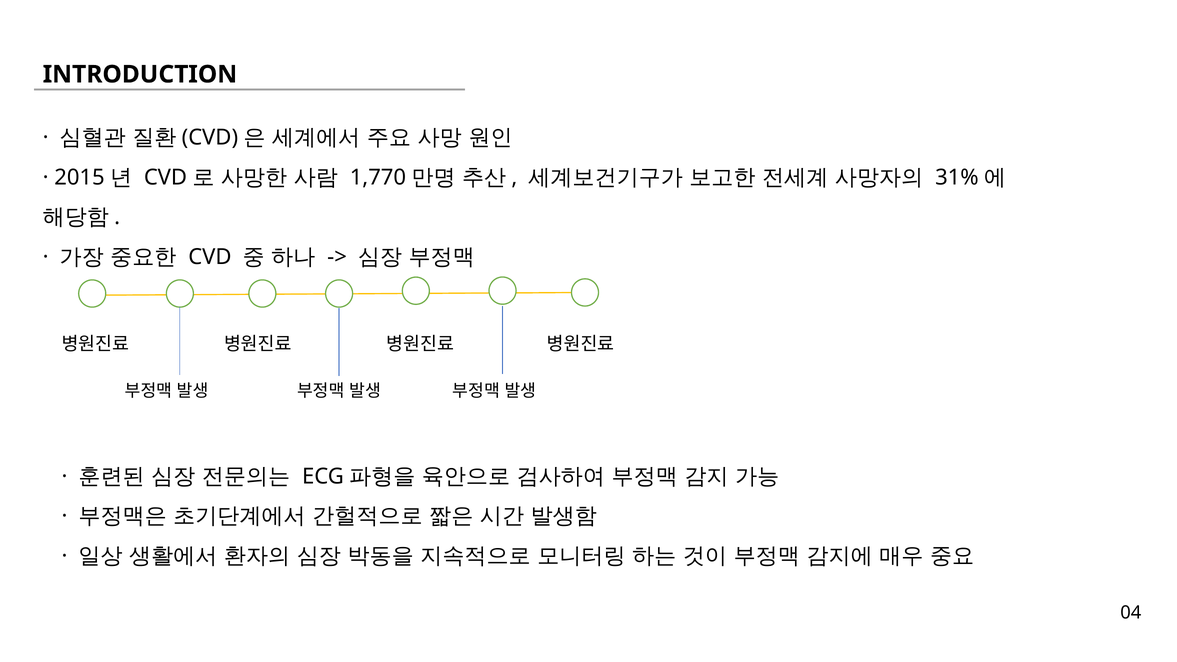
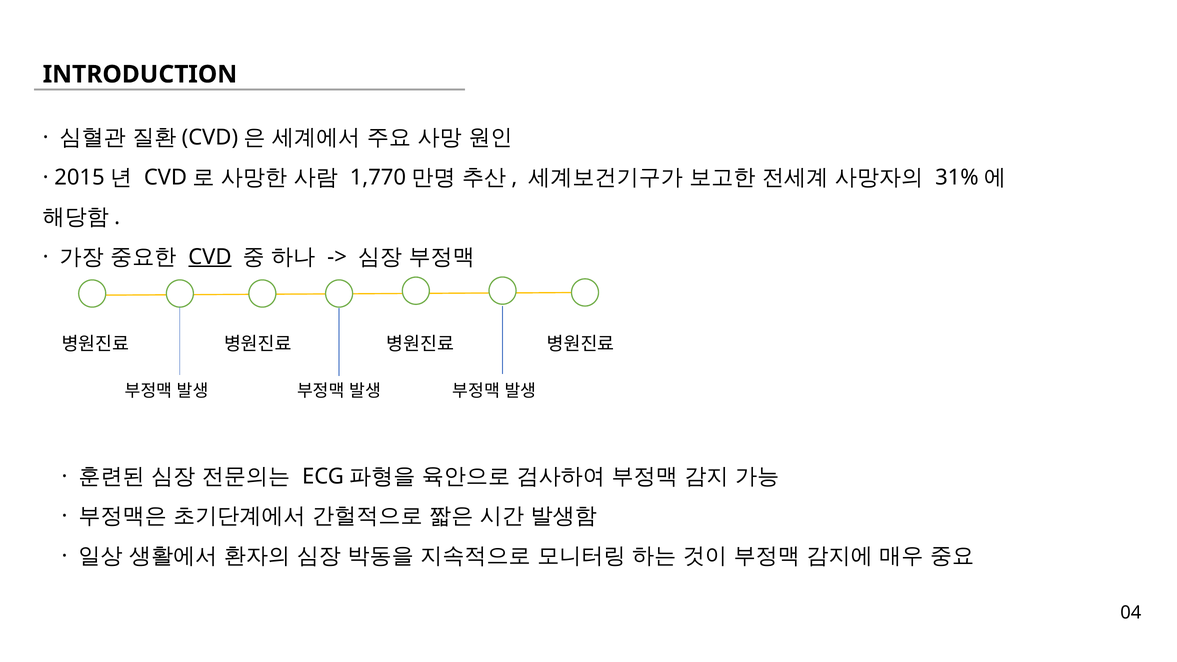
CVD underline: none -> present
